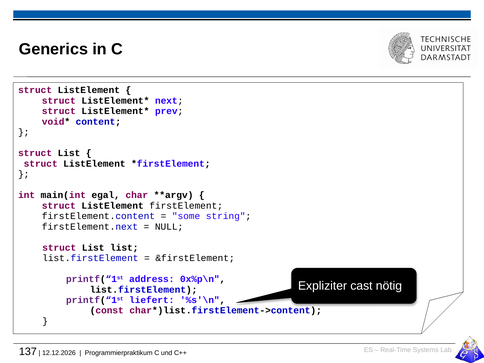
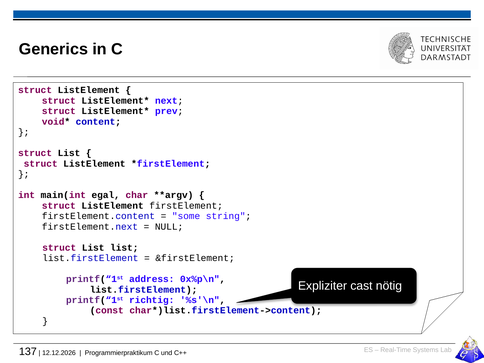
liefert: liefert -> richtig
